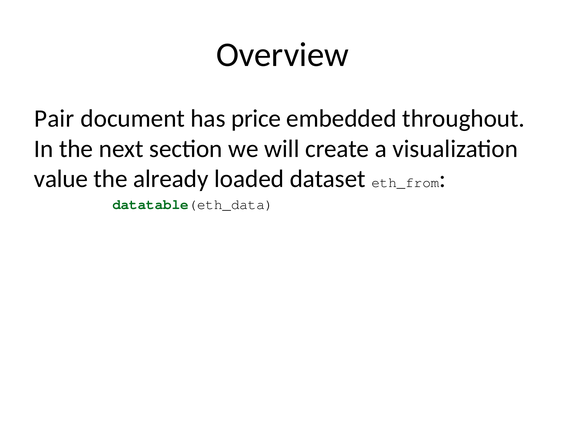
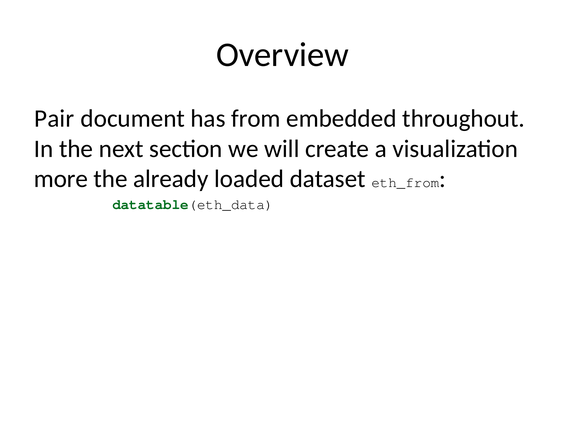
price: price -> from
value: value -> more
